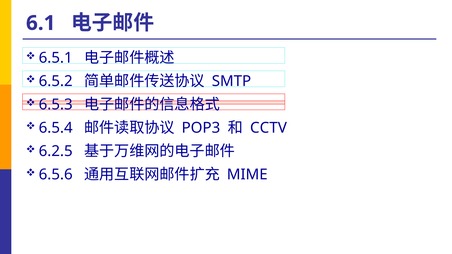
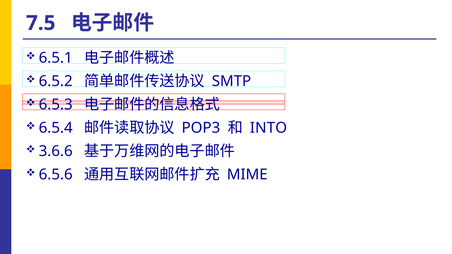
6.1: 6.1 -> 7.5
CCTV: CCTV -> INTO
6.2.5: 6.2.5 -> 3.6.6
